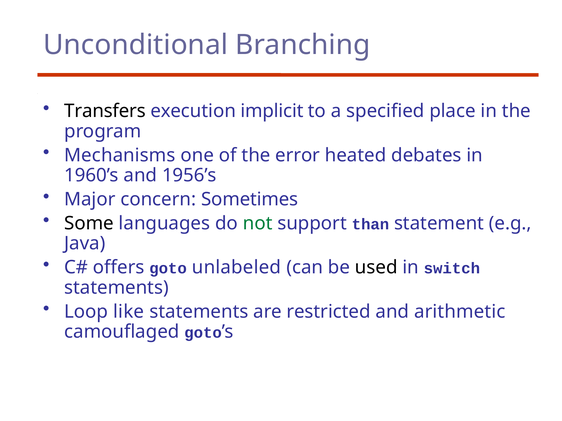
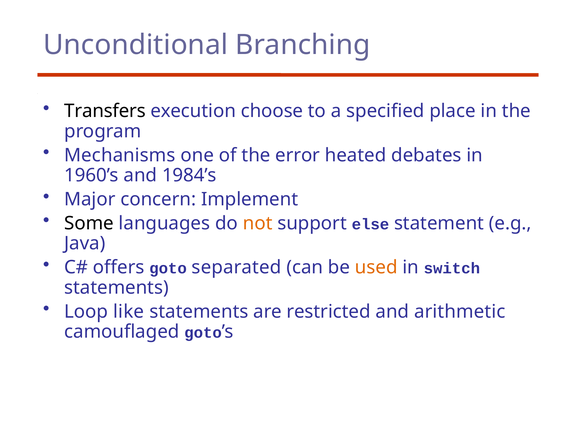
implicit: implicit -> choose
1956’s: 1956’s -> 1984’s
Sometimes: Sometimes -> Implement
not colour: green -> orange
than: than -> else
unlabeled: unlabeled -> separated
used colour: black -> orange
